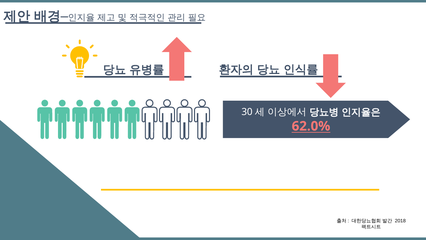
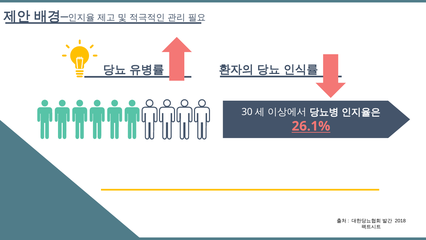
62.0%: 62.0% -> 26.1%
